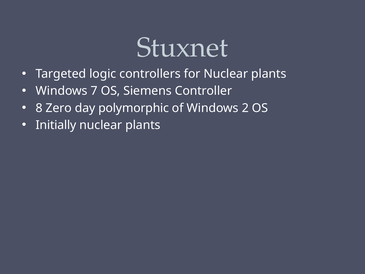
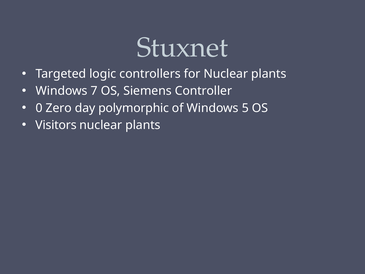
8: 8 -> 0
2: 2 -> 5
Initially: Initially -> Visitors
